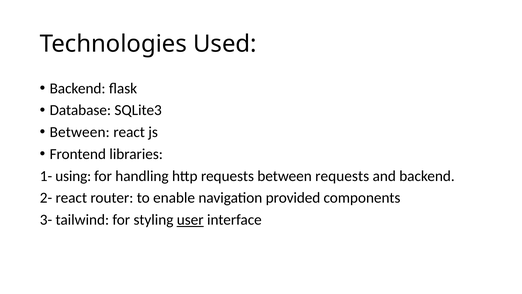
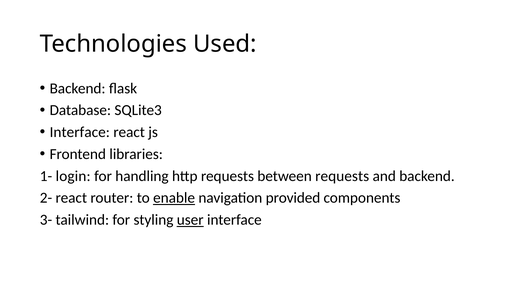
Between at (80, 132): Between -> Interface
using: using -> login
enable underline: none -> present
